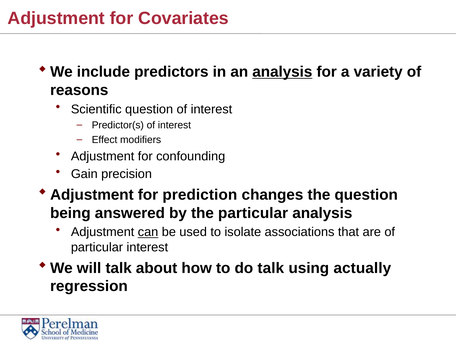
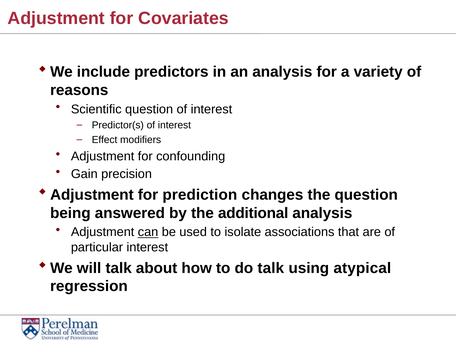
analysis at (282, 72) underline: present -> none
the particular: particular -> additional
actually: actually -> atypical
